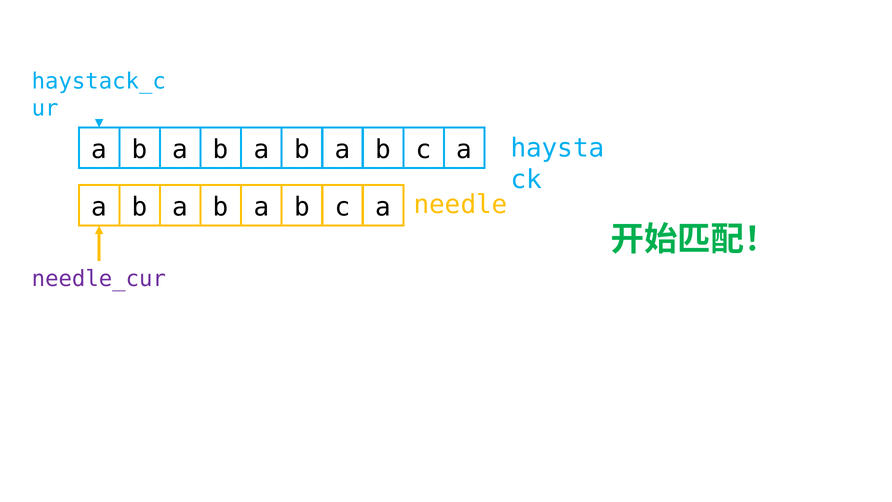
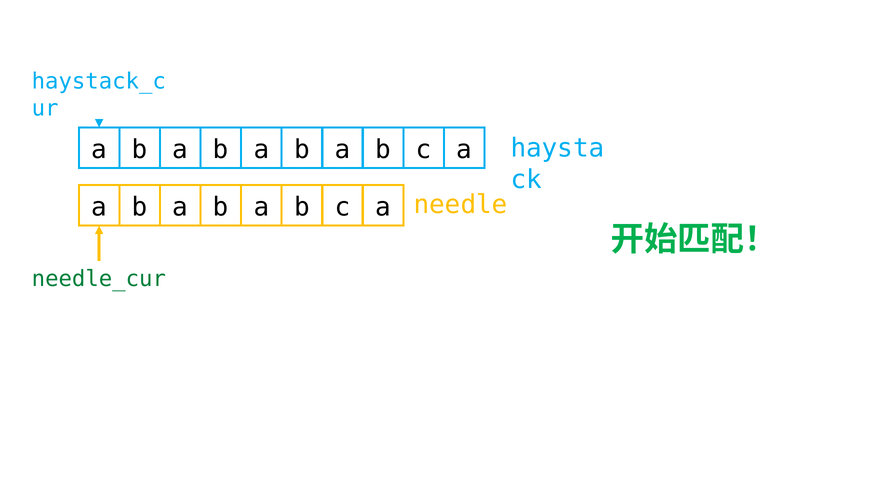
needle_cur colour: purple -> green
